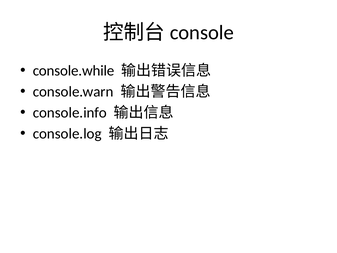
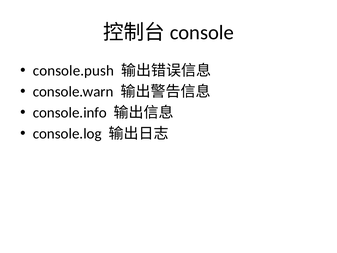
console.while: console.while -> console.push
